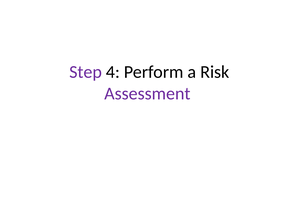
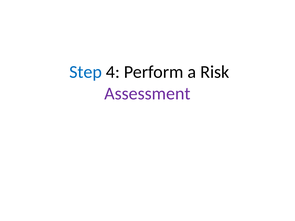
Step colour: purple -> blue
